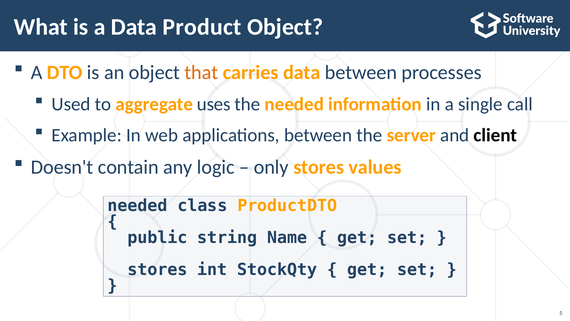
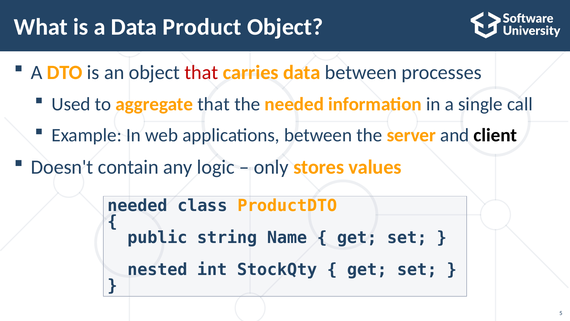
that at (201, 72) colour: orange -> red
aggregate uses: uses -> that
stores at (157, 269): stores -> nested
